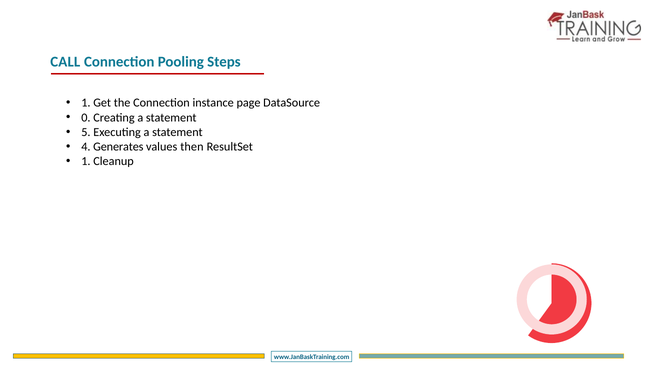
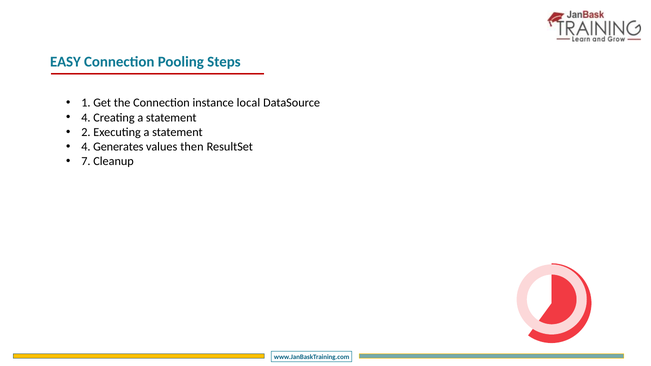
CALL: CALL -> EASY
page: page -> local
0 at (86, 118): 0 -> 4
5: 5 -> 2
1 at (86, 162): 1 -> 7
